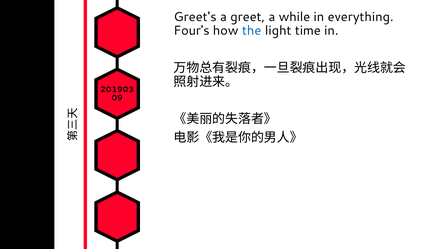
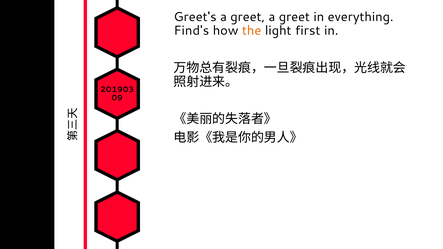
while at (294, 17): while -> greet
Four's: Four's -> Find's
the colour: blue -> orange
time: time -> first
